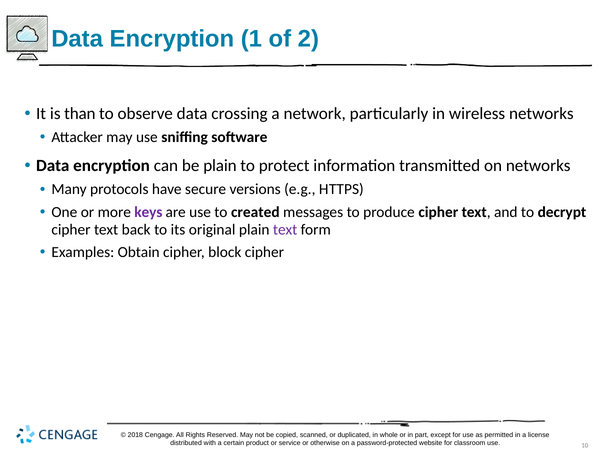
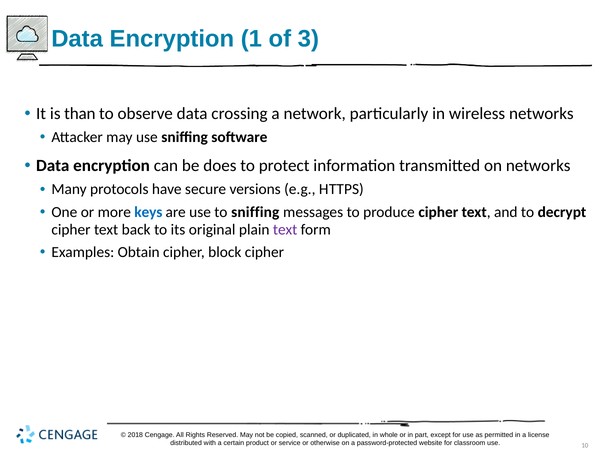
2: 2 -> 3
be plain: plain -> does
keys colour: purple -> blue
to created: created -> sniffing
